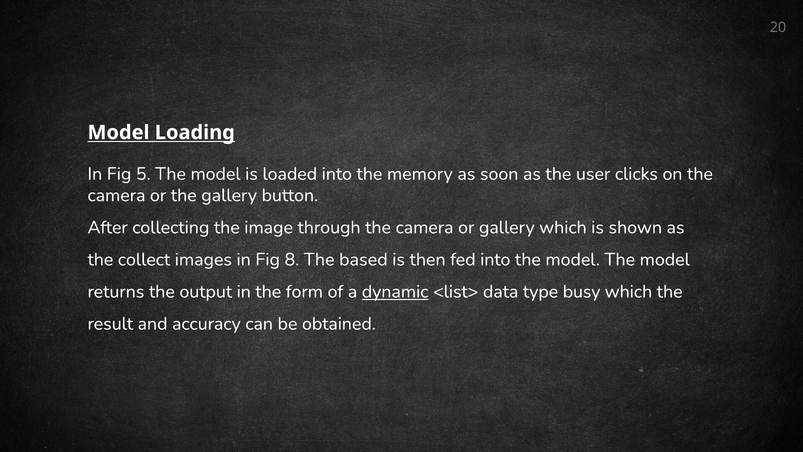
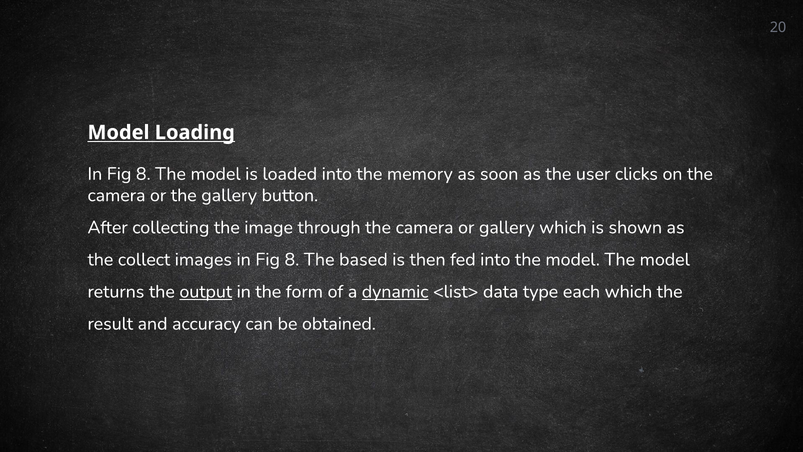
5 at (143, 174): 5 -> 8
output underline: none -> present
busy: busy -> each
